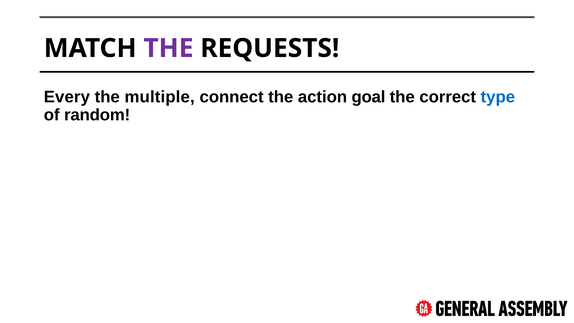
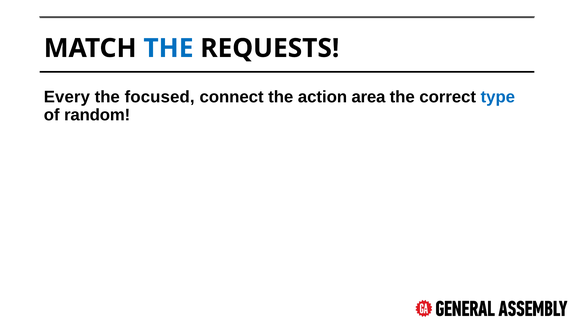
THE at (168, 48) colour: purple -> blue
multiple: multiple -> focused
goal: goal -> area
